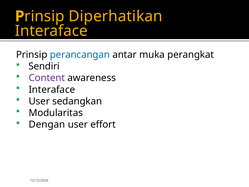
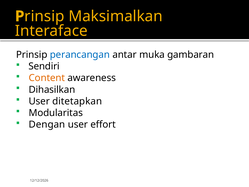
Diperhatikan: Diperhatikan -> Maksimalkan
perangkat: perangkat -> gambaran
Content colour: purple -> orange
Interaface at (52, 90): Interaface -> Dihasilkan
sedangkan: sedangkan -> ditetapkan
